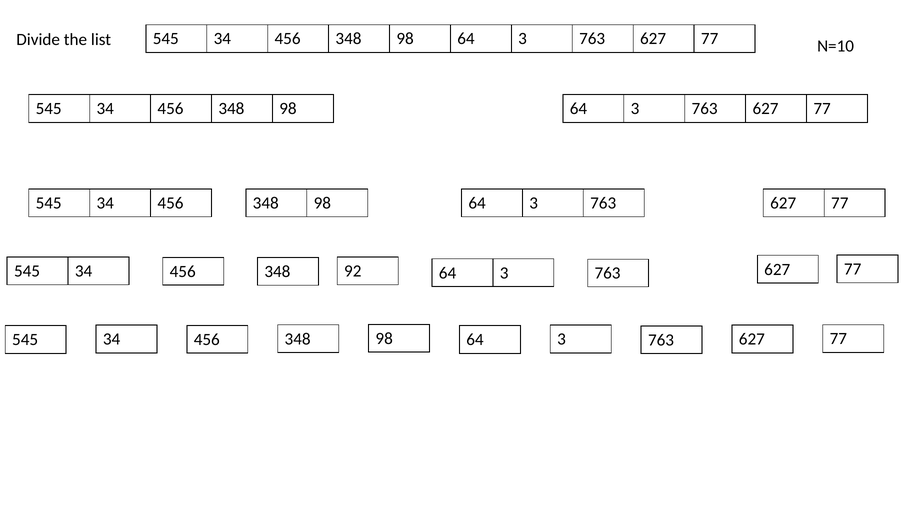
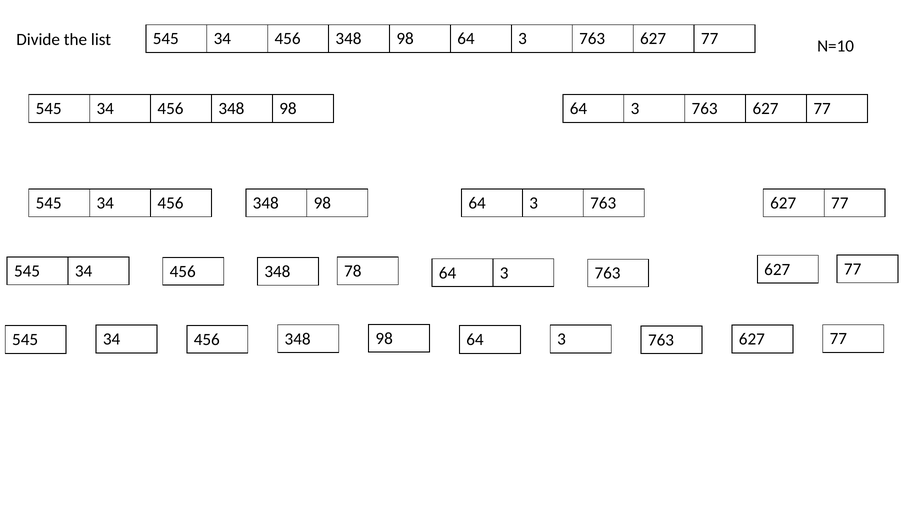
92: 92 -> 78
